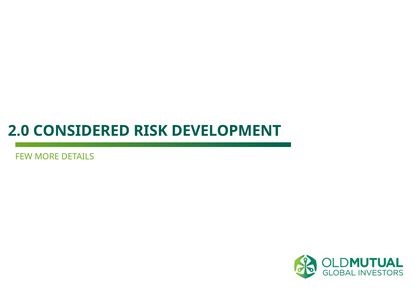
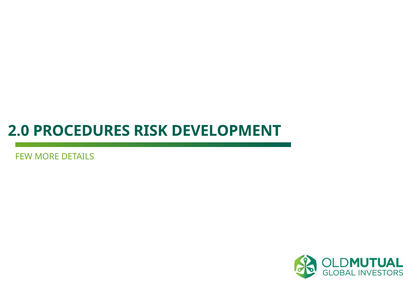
CONSIDERED: CONSIDERED -> PROCEDURES
